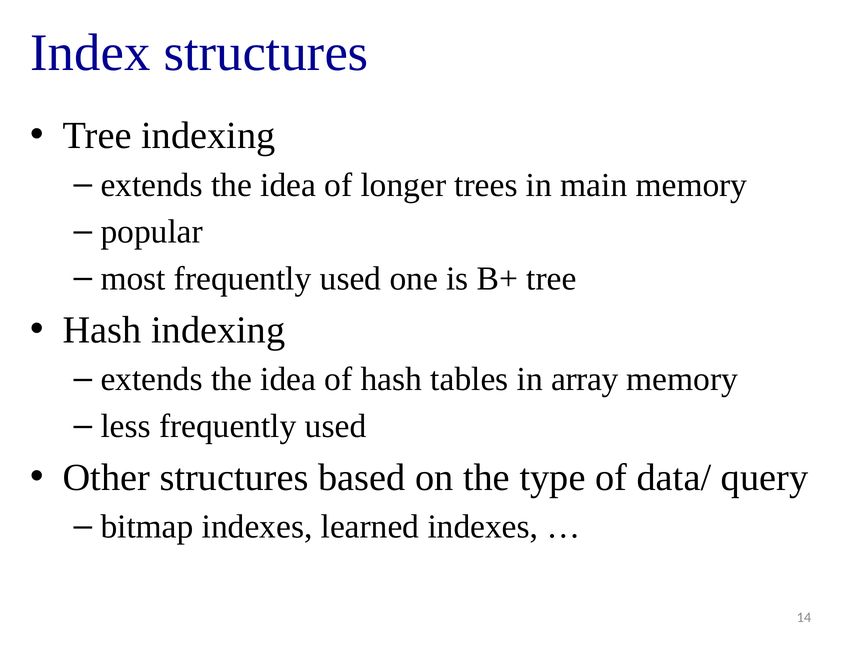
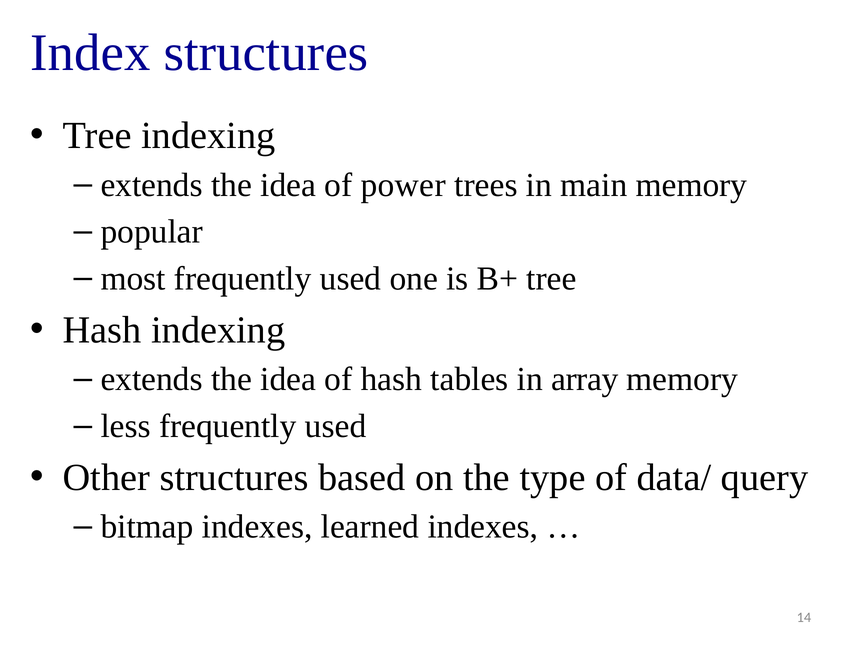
longer: longer -> power
